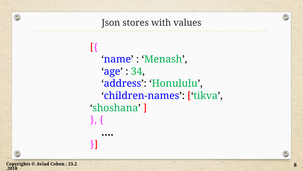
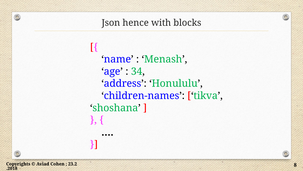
stores: stores -> hence
values: values -> blocks
